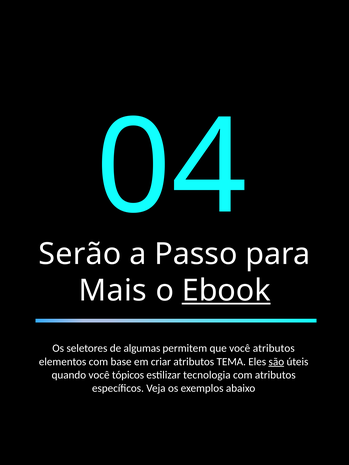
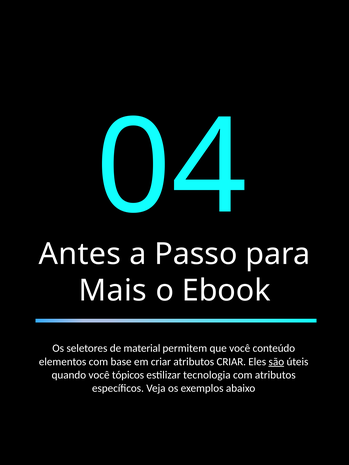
Serão: Serão -> Antes
Ebook underline: present -> none
algumas: algumas -> material
você atributos: atributos -> conteúdo
atributos TEMA: TEMA -> CRIAR
